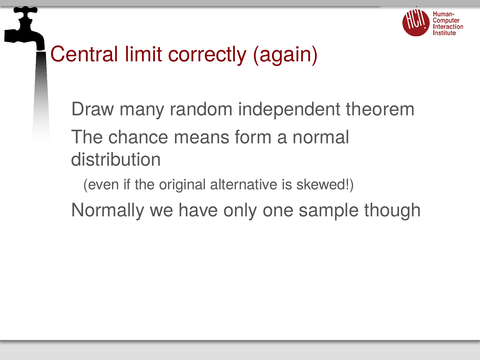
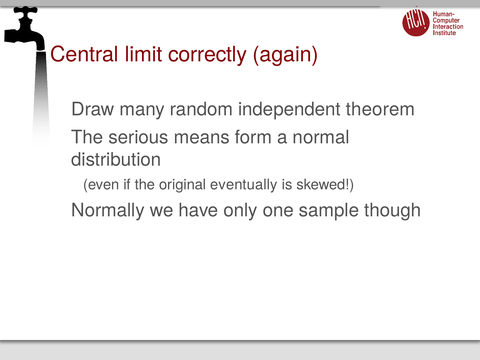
chance: chance -> serious
alternative: alternative -> eventually
